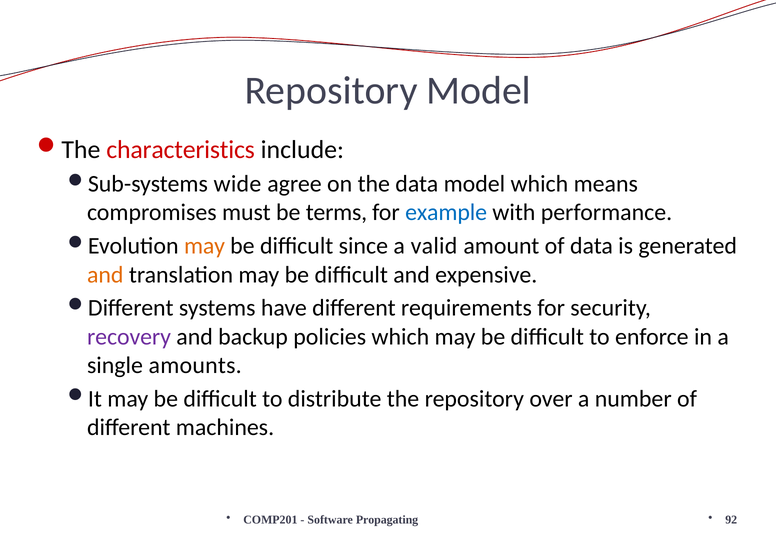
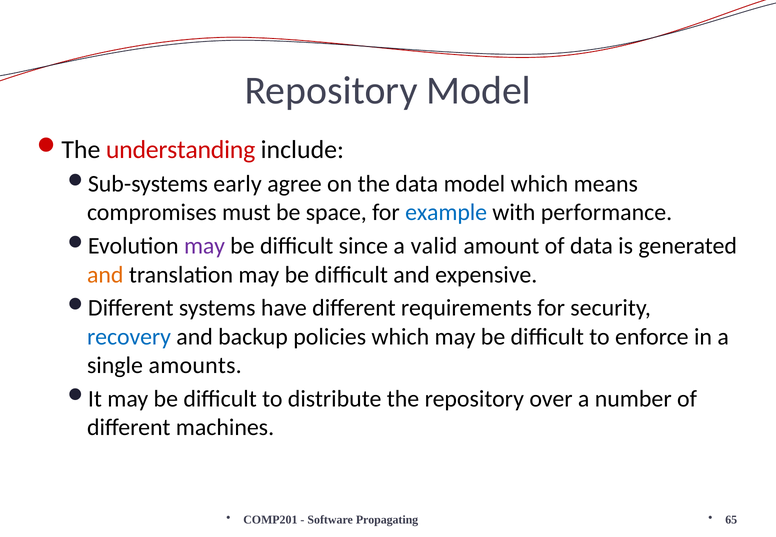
characteristics: characteristics -> understanding
wide: wide -> early
terms: terms -> space
may at (204, 246) colour: orange -> purple
recovery colour: purple -> blue
92: 92 -> 65
